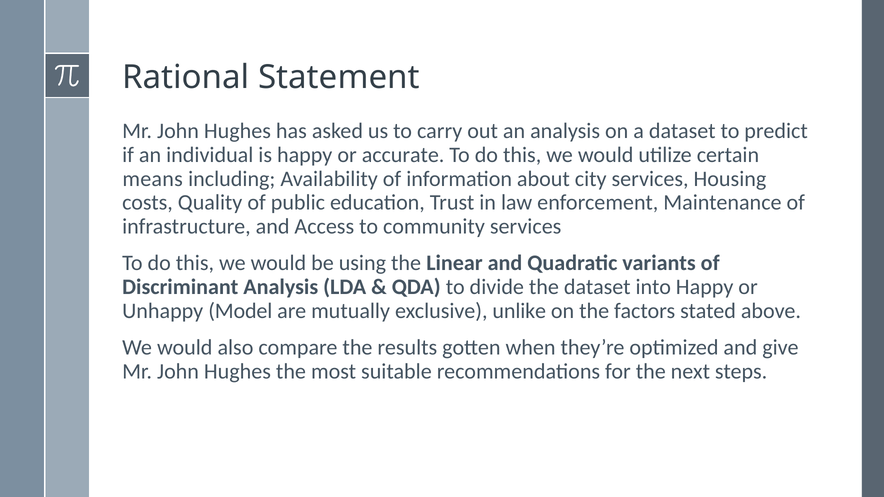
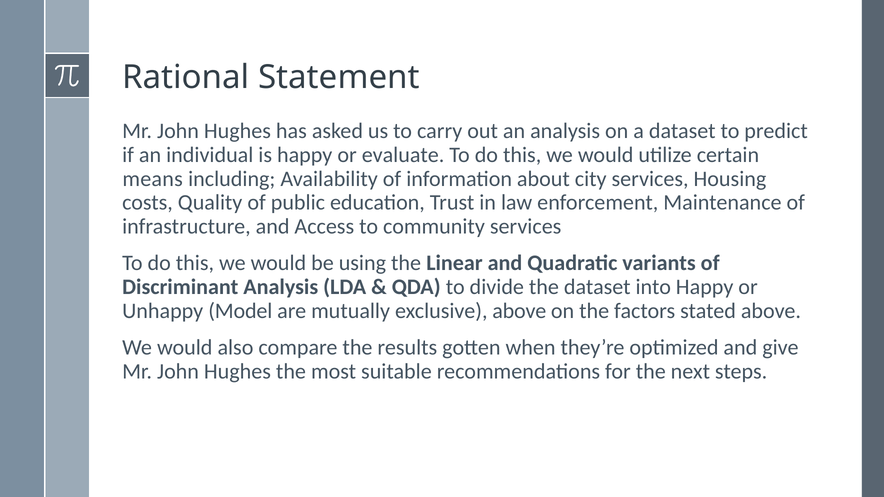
accurate: accurate -> evaluate
exclusive unlike: unlike -> above
